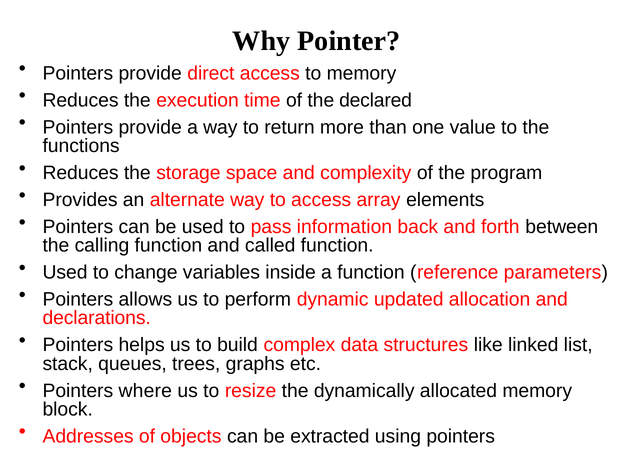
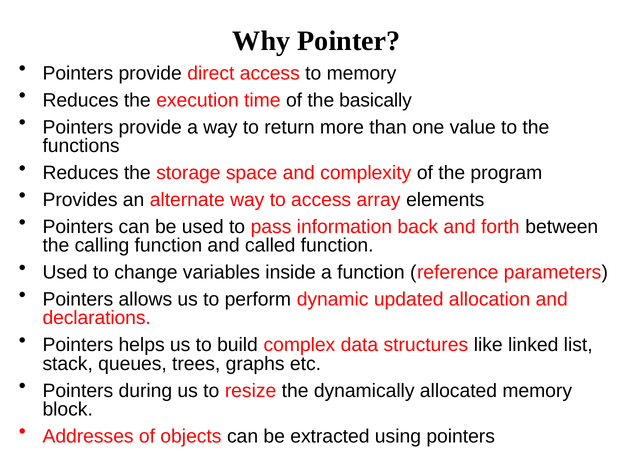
declared: declared -> basically
where: where -> during
